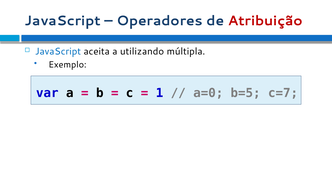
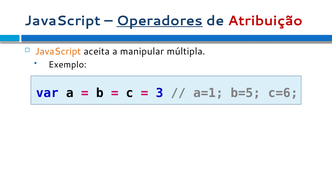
Operadores underline: none -> present
JavaScript at (58, 51) colour: blue -> orange
utilizando: utilizando -> manipular
1: 1 -> 3
a=0: a=0 -> a=1
c=7: c=7 -> c=6
